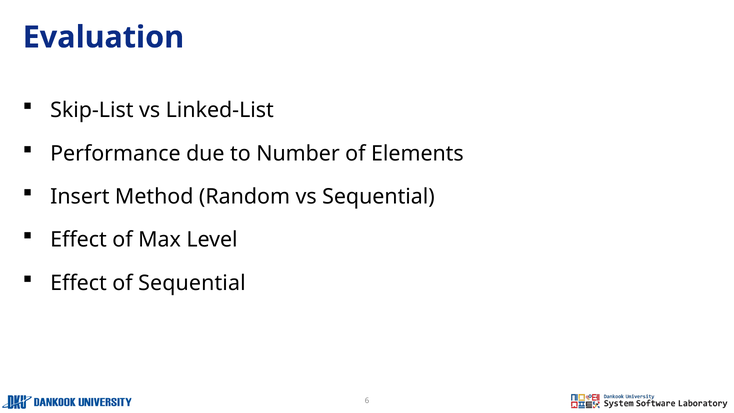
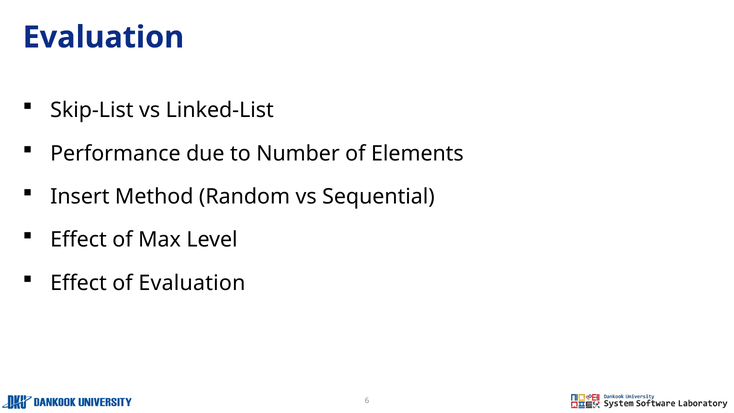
of Sequential: Sequential -> Evaluation
